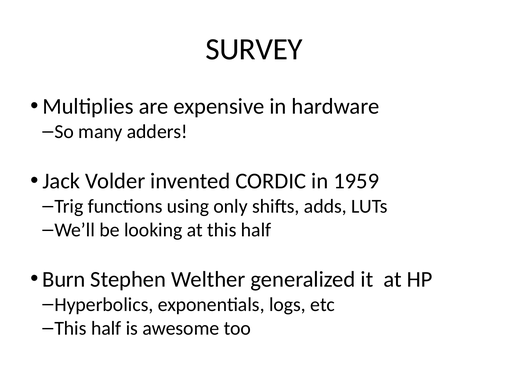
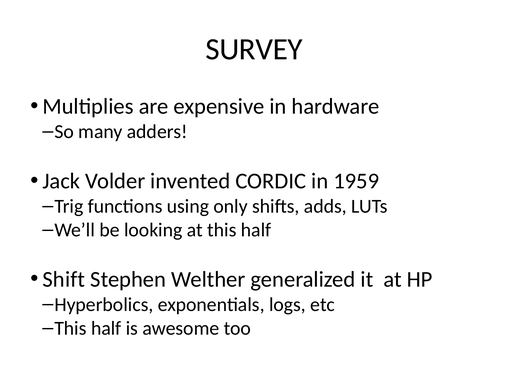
Burn: Burn -> Shift
